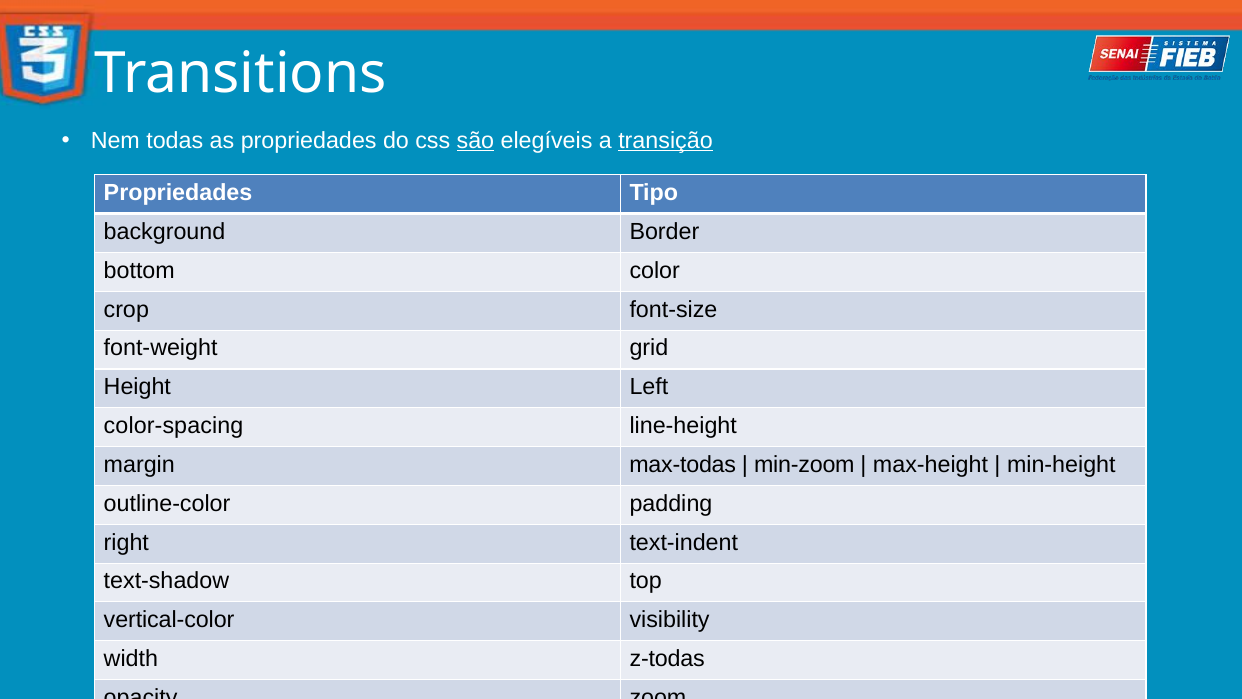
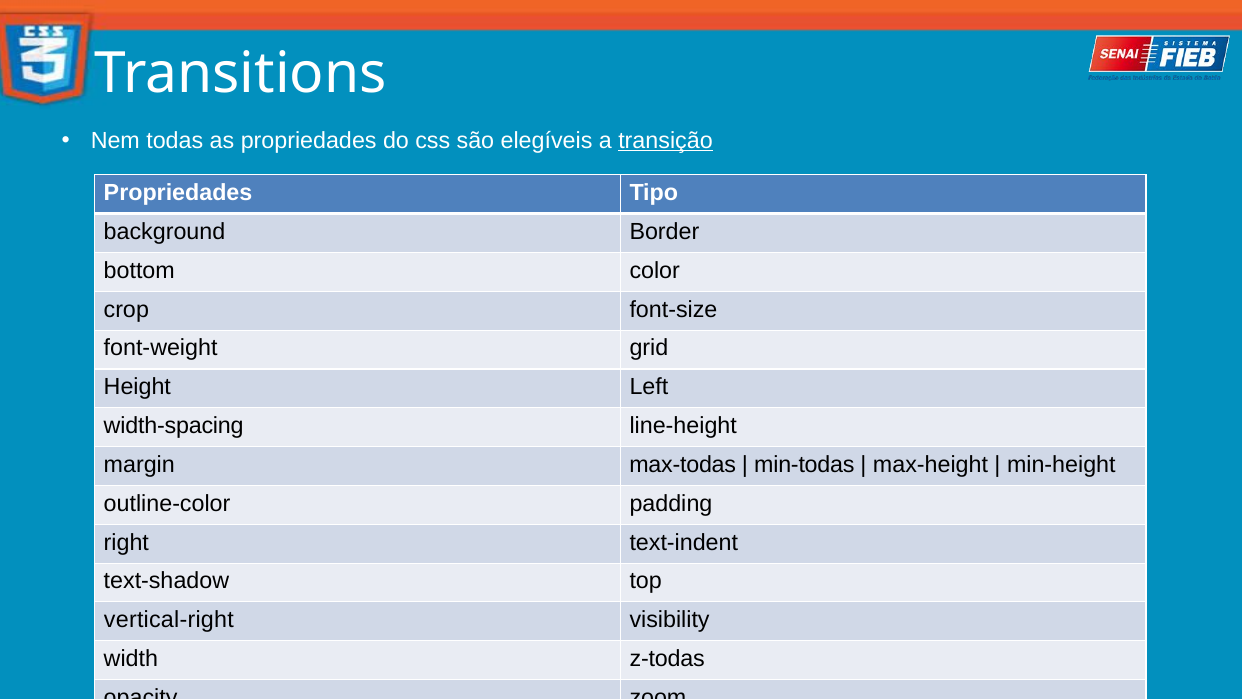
são underline: present -> none
color-spacing: color-spacing -> width-spacing
min-zoom: min-zoom -> min-todas
vertical-color: vertical-color -> vertical-right
